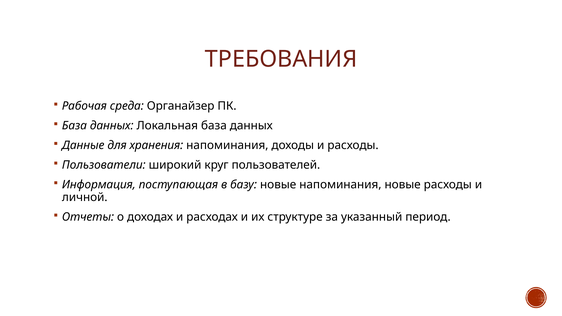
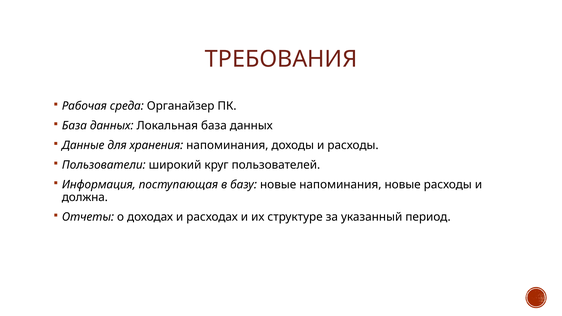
личной: личной -> должна
